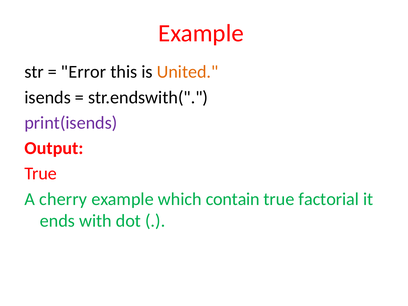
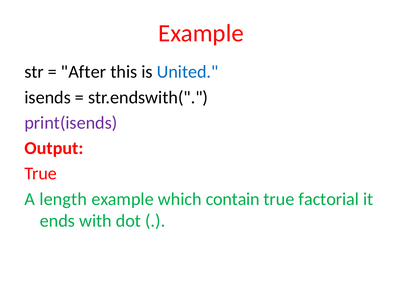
Error: Error -> After
United colour: orange -> blue
cherry: cherry -> length
